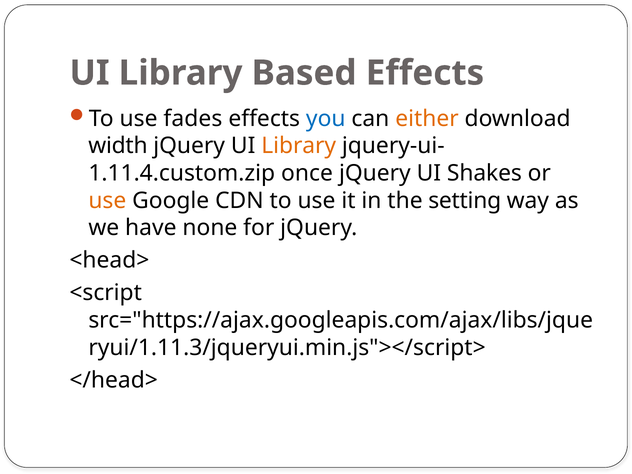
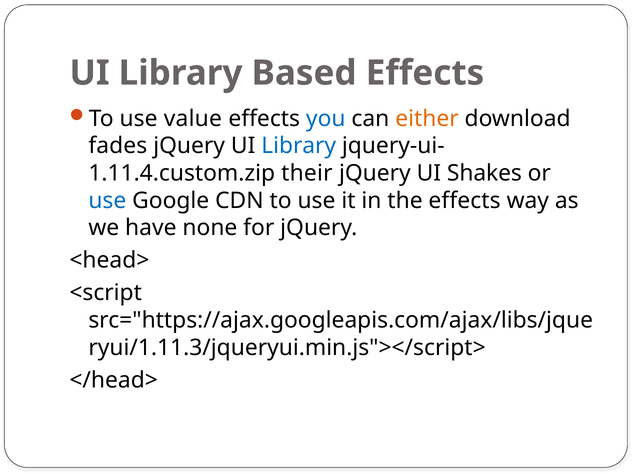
fades: fades -> value
width: width -> fades
Library at (299, 146) colour: orange -> blue
once: once -> their
use at (107, 201) colour: orange -> blue
the setting: setting -> effects
